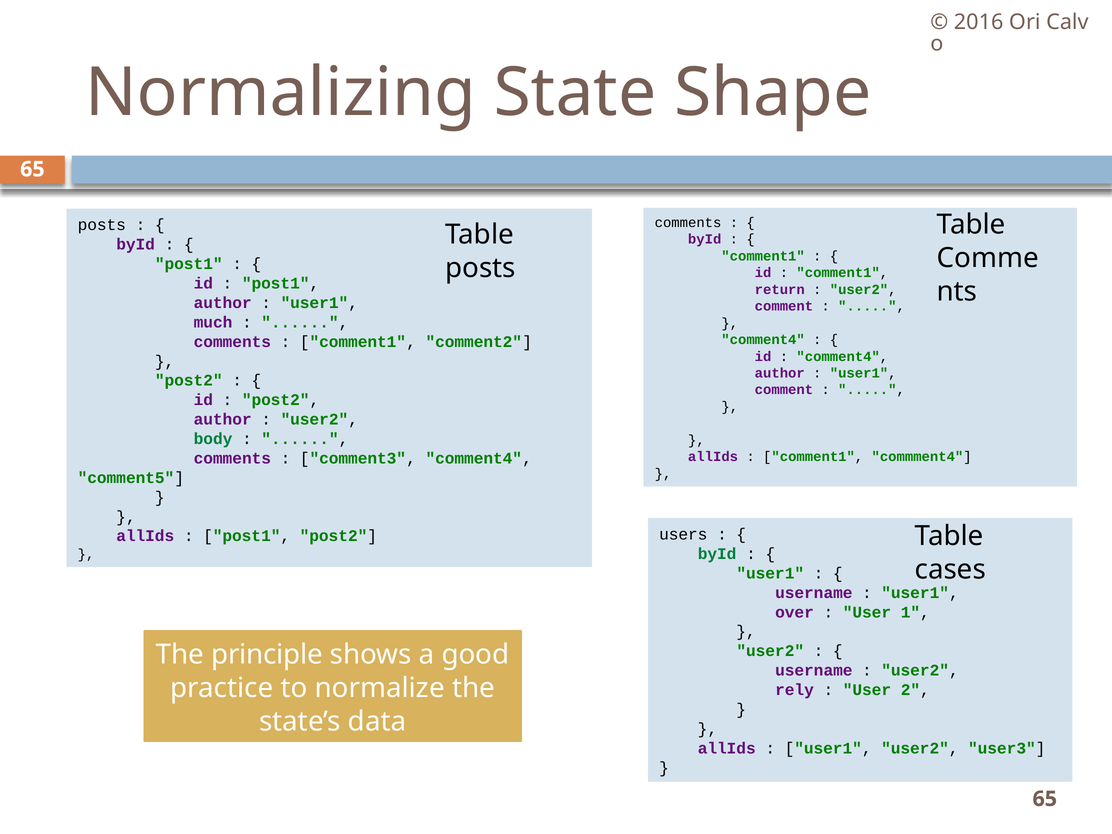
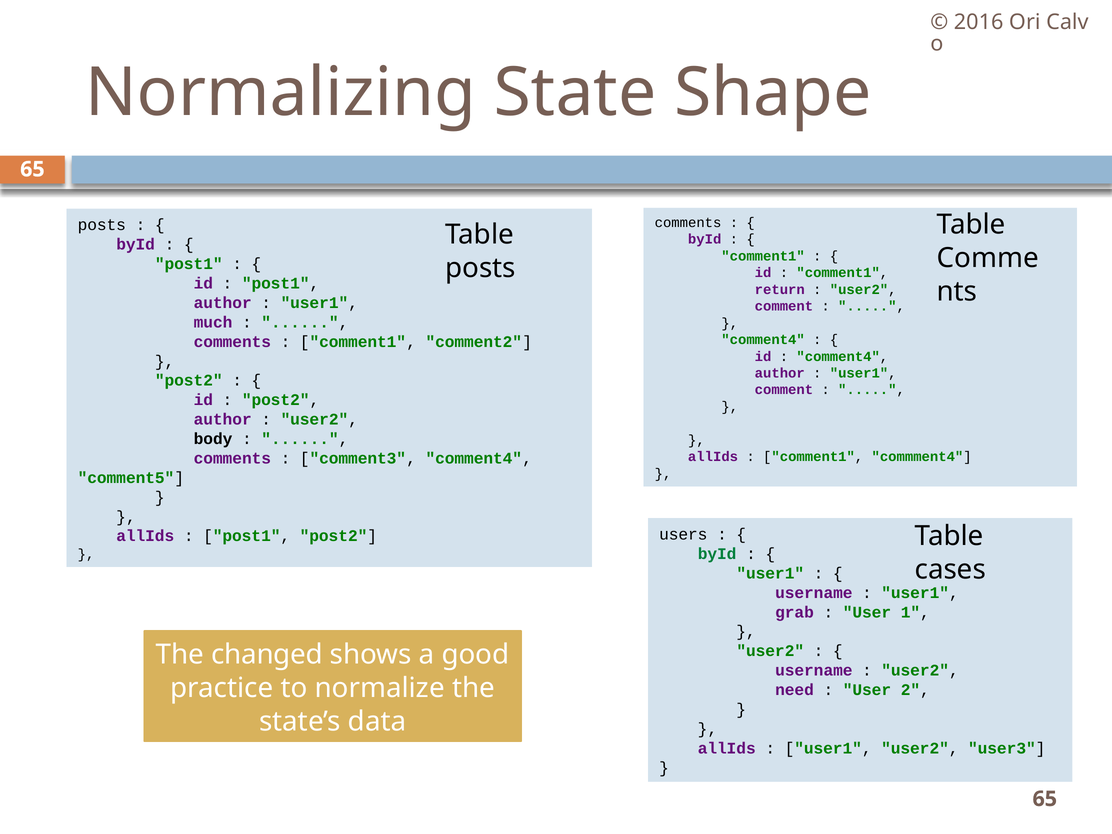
body colour: green -> black
over: over -> grab
principle: principle -> changed
rely: rely -> need
